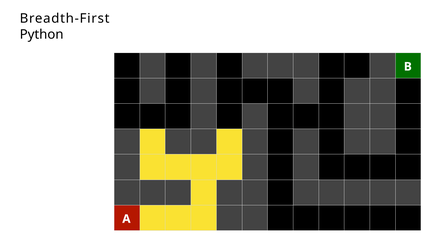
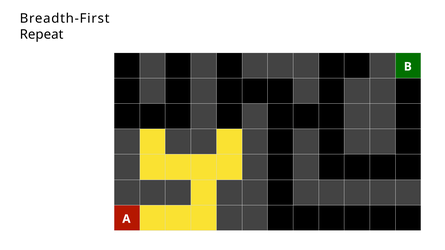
Python: Python -> Repeat
